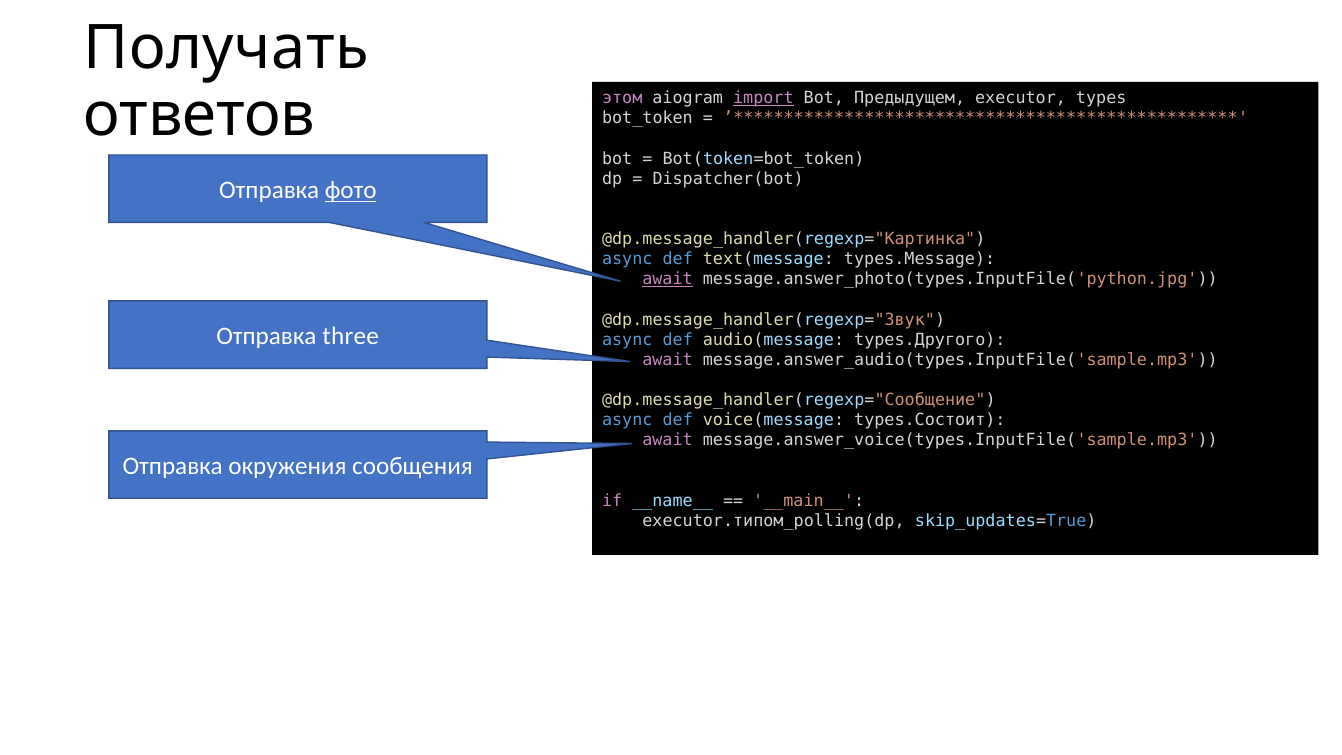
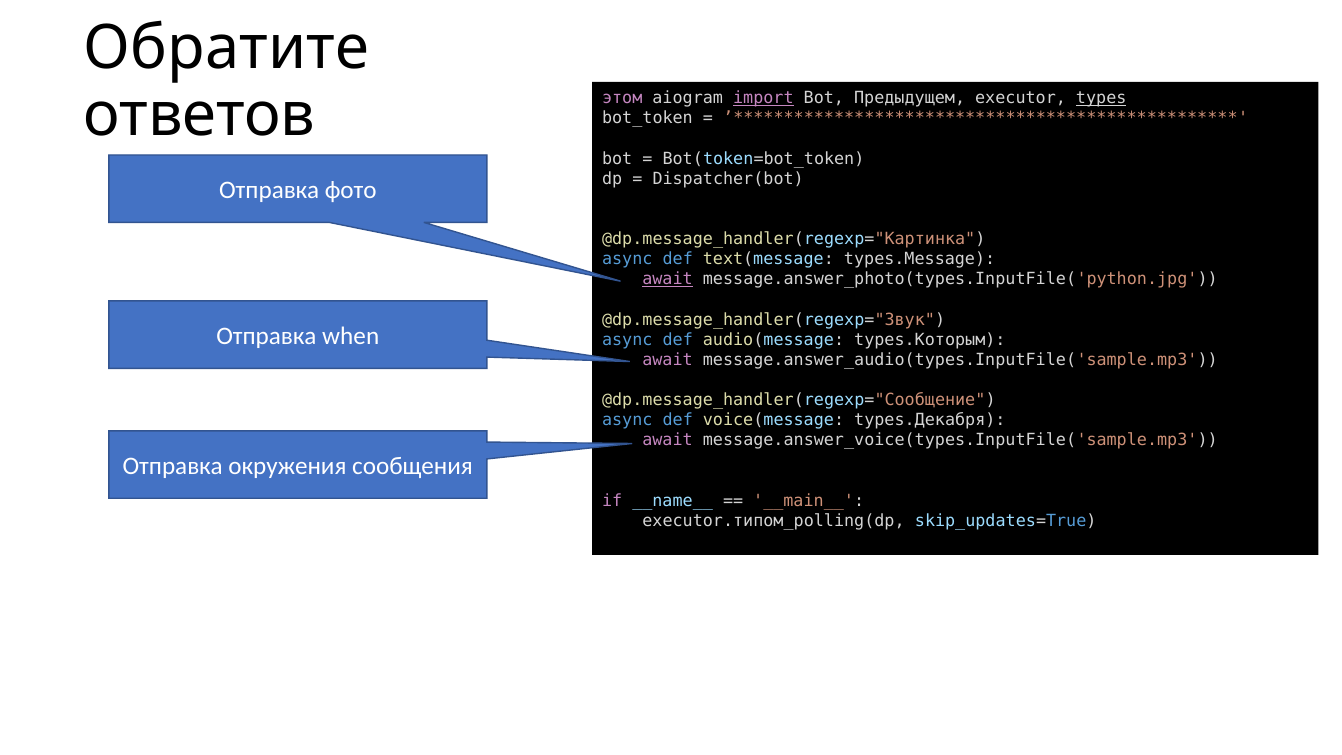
Получать: Получать -> Обратите
types underline: none -> present
фото underline: present -> none
three: three -> when
types.Другого: types.Другого -> types.Которым
types.Состоит: types.Состоит -> types.Декабря
